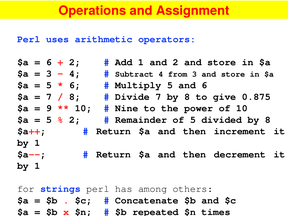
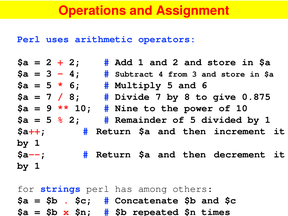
6 at (49, 62): 6 -> 2
divided by 8: 8 -> 1
